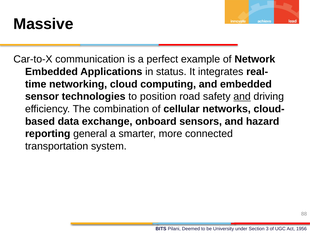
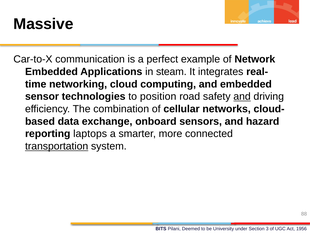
status: status -> steam
general: general -> laptops
transportation underline: none -> present
